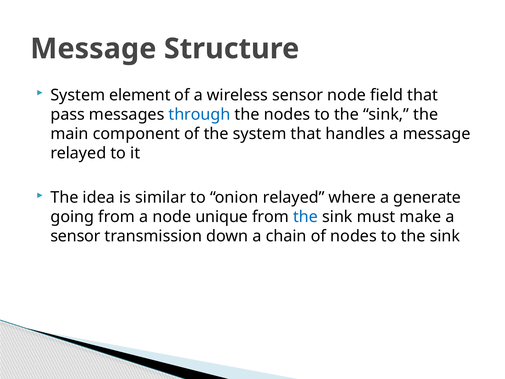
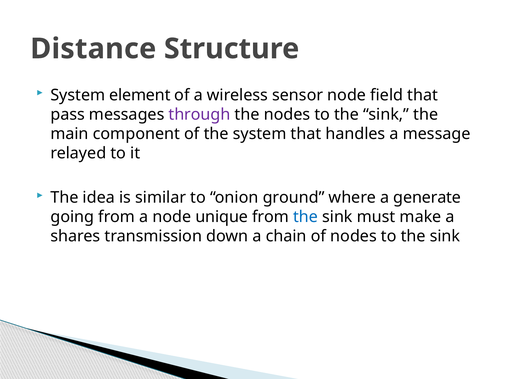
Message at (93, 49): Message -> Distance
through colour: blue -> purple
onion relayed: relayed -> ground
sensor at (75, 236): sensor -> shares
